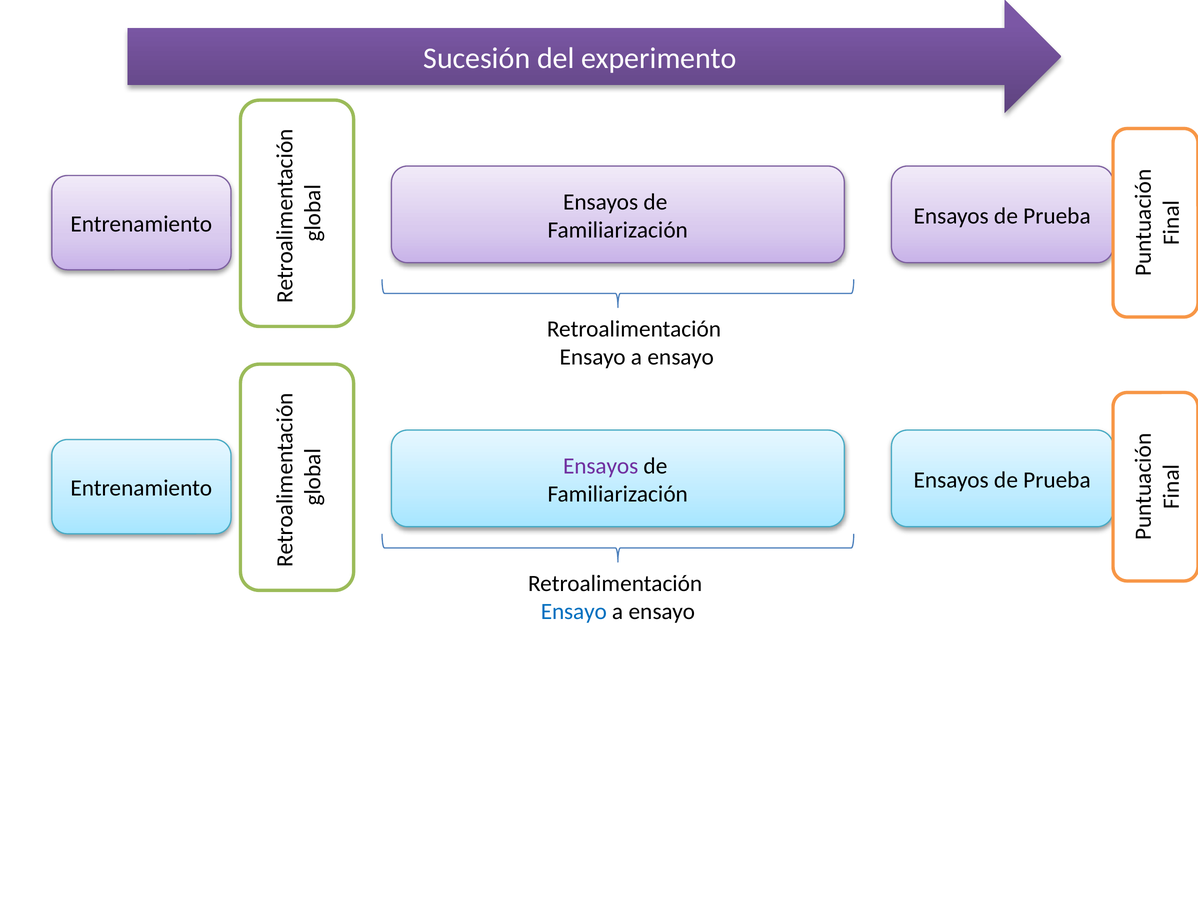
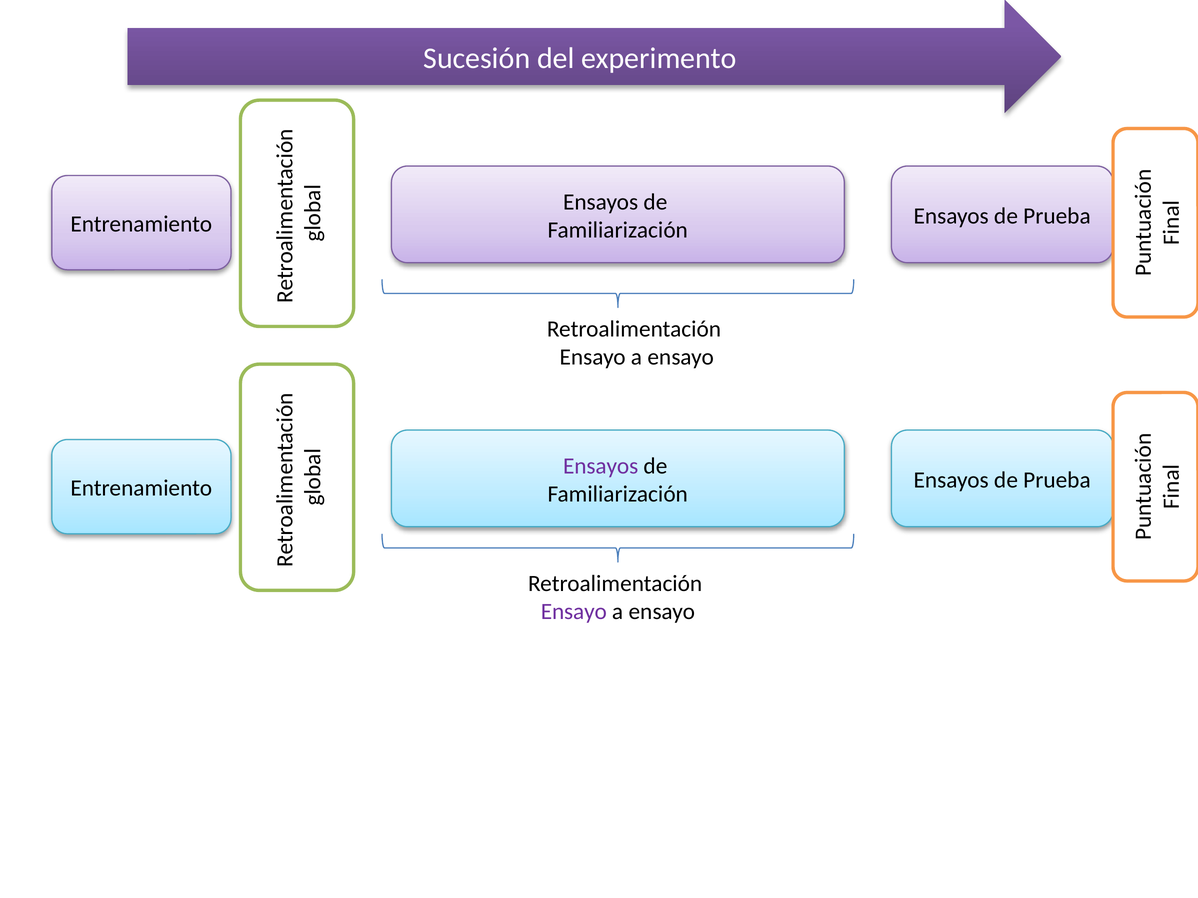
Ensayo at (574, 612) colour: blue -> purple
